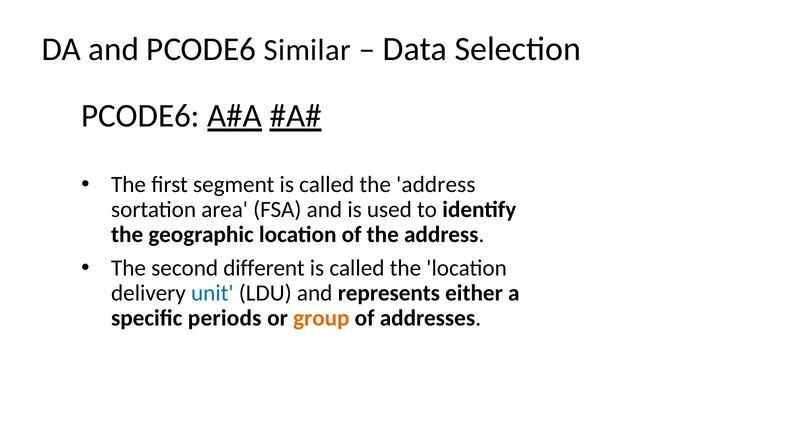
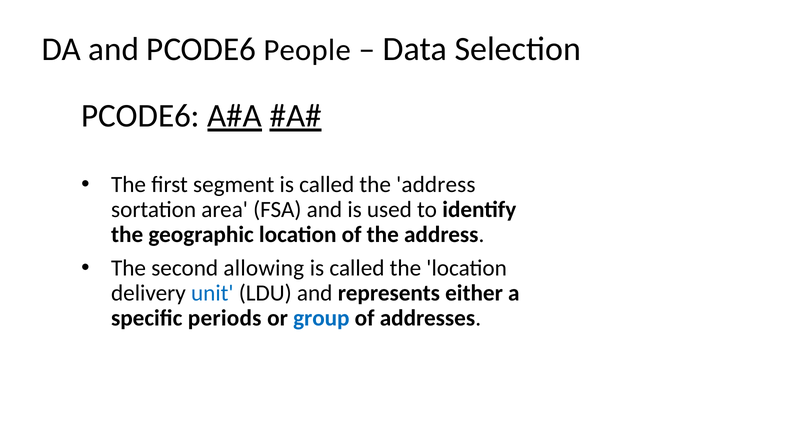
Similar: Similar -> People
different: different -> allowing
group colour: orange -> blue
